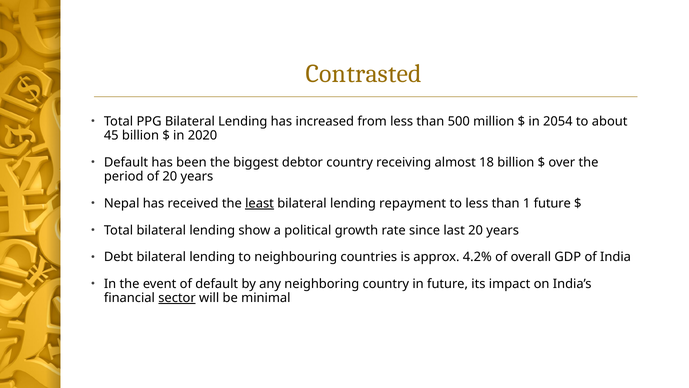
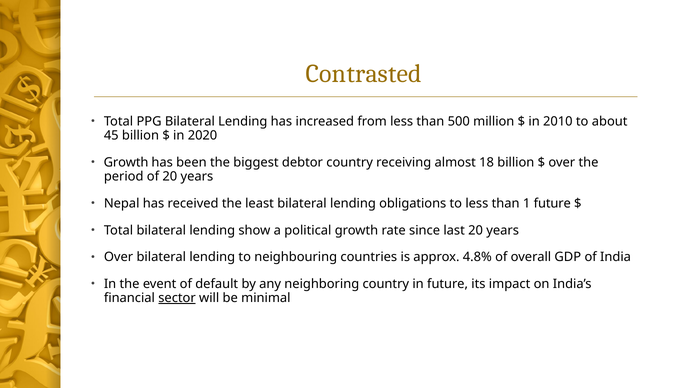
2054: 2054 -> 2010
Default at (126, 162): Default -> Growth
least underline: present -> none
repayment: repayment -> obligations
Debt at (119, 257): Debt -> Over
4.2%: 4.2% -> 4.8%
